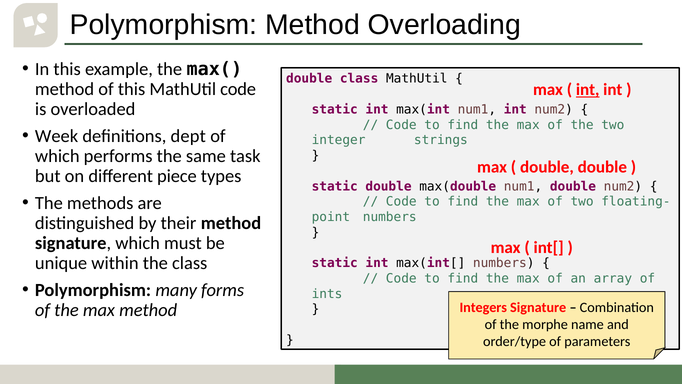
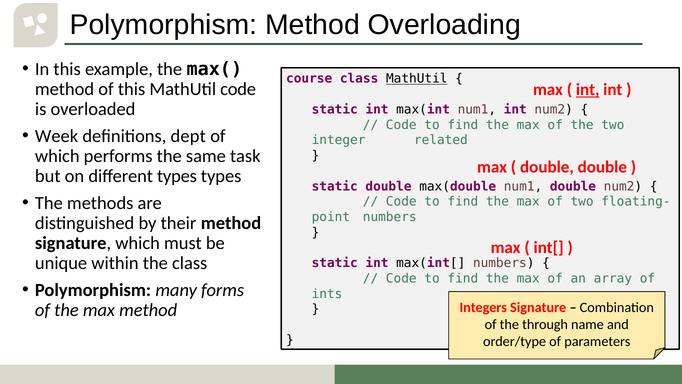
double at (309, 79): double -> course
MathUtil at (417, 79) underline: none -> present
strings: strings -> related
different piece: piece -> types
morphe: morphe -> through
